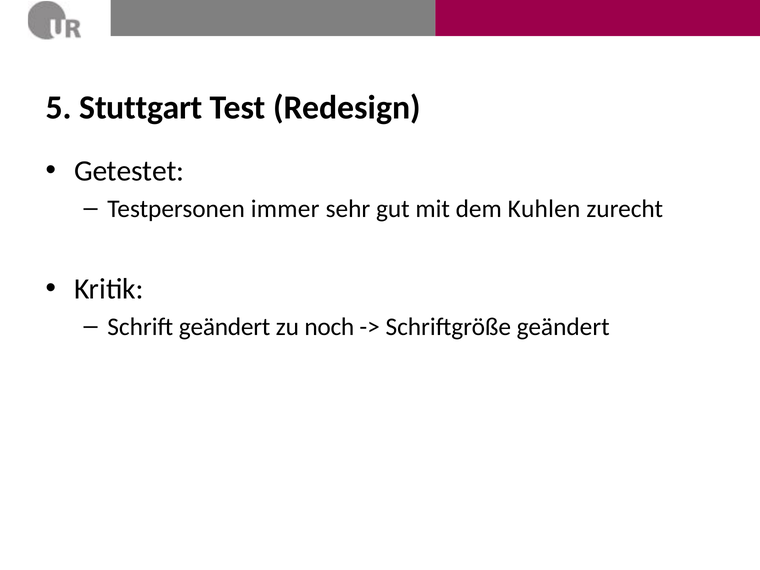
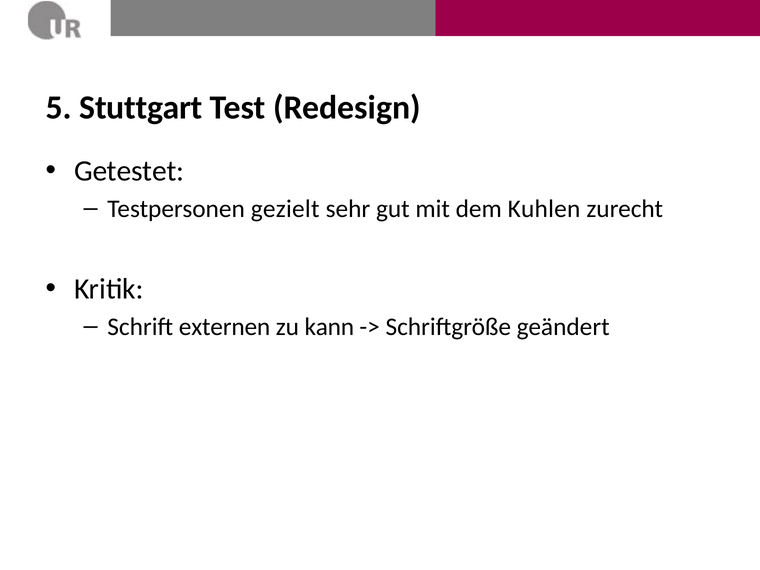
immer: immer -> gezielt
Schrift geändert: geändert -> externen
noch: noch -> kann
